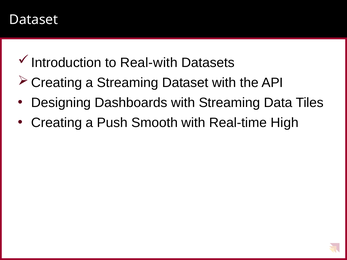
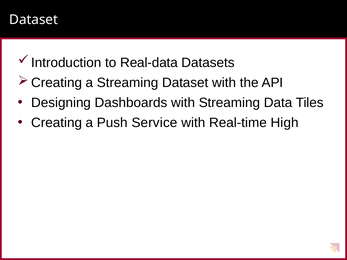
Real-with: Real-with -> Real-data
Smooth: Smooth -> Service
